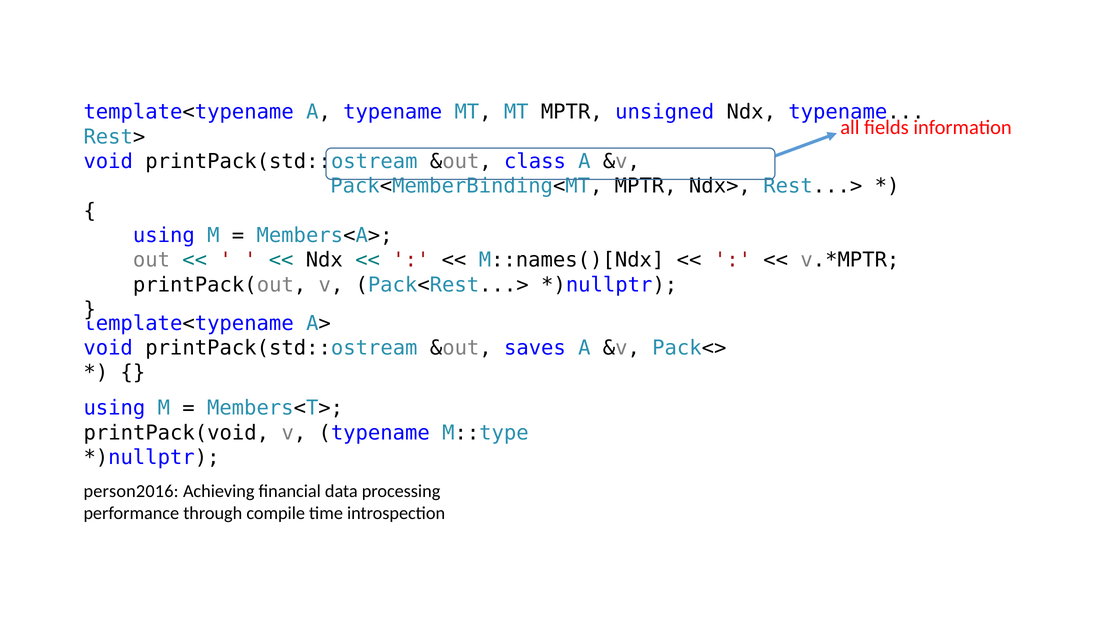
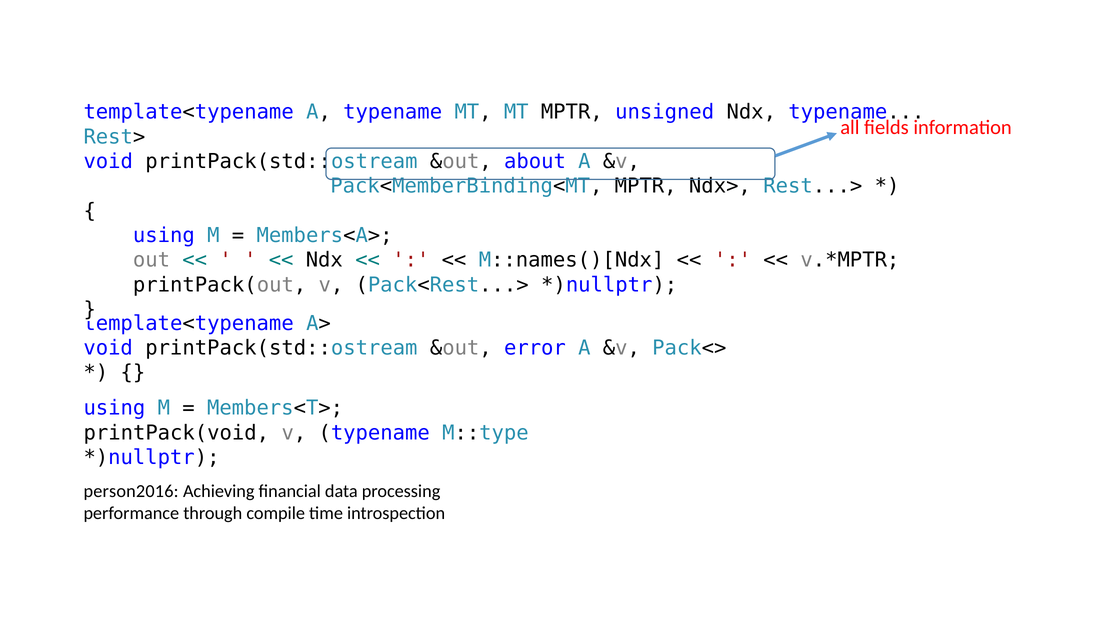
class: class -> about
saves: saves -> error
